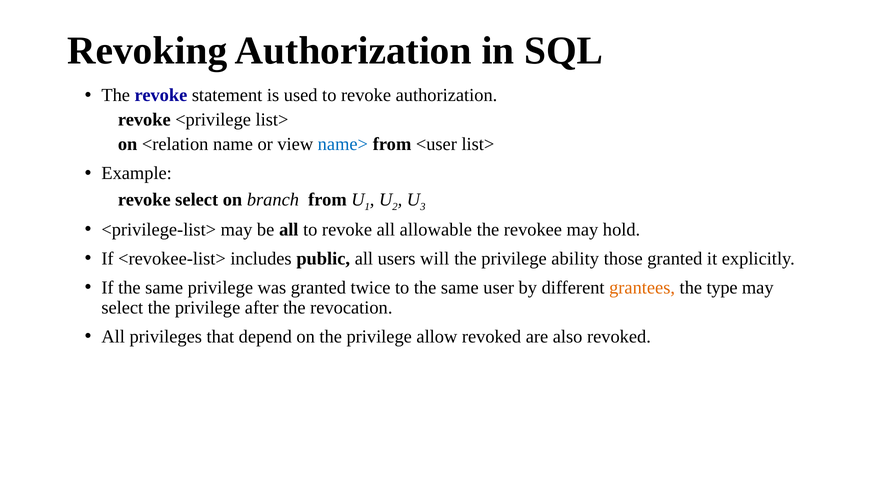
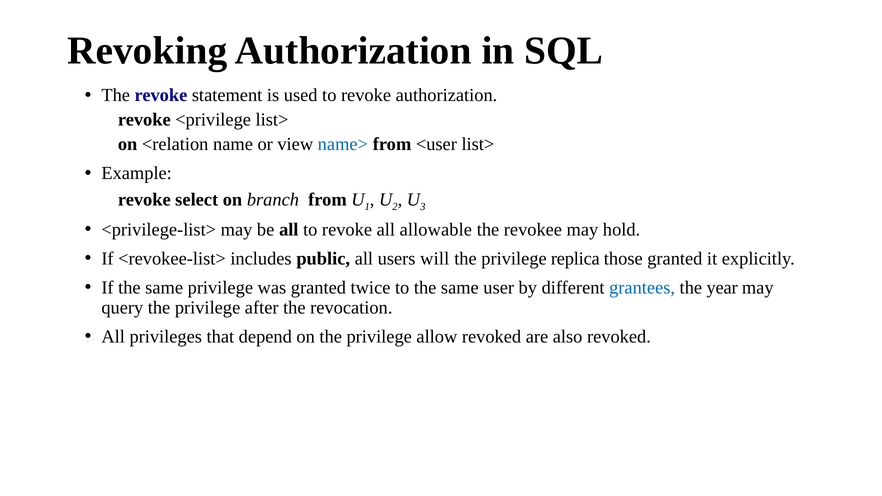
ability: ability -> replica
grantees colour: orange -> blue
type: type -> year
select at (122, 308): select -> query
